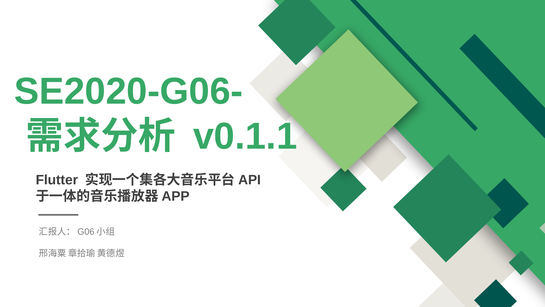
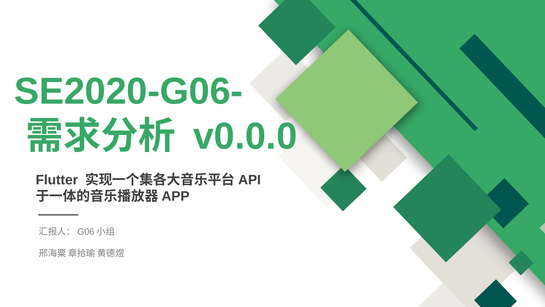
v0.1.1: v0.1.1 -> v0.0.0
